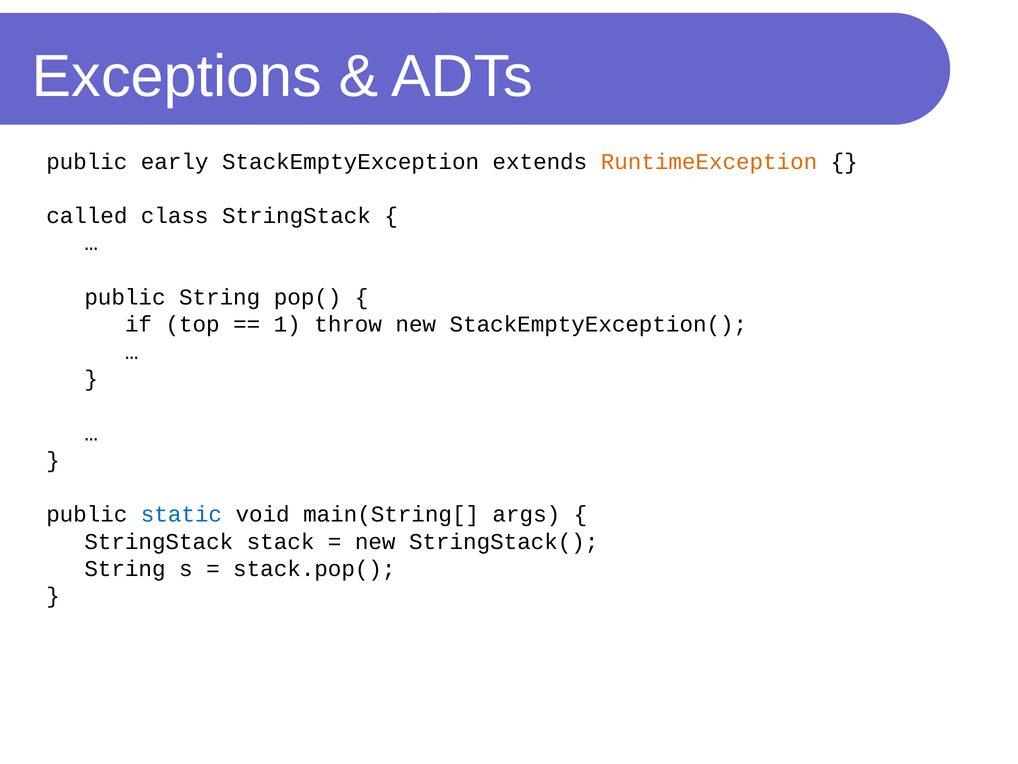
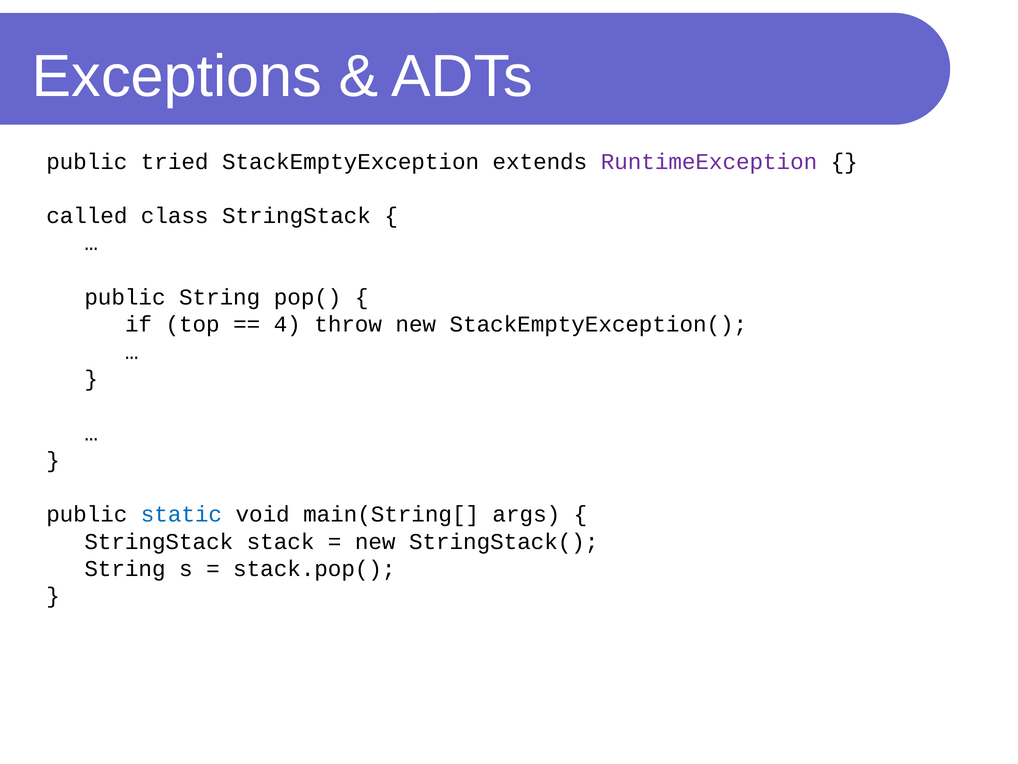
early: early -> tried
RuntimeException colour: orange -> purple
1: 1 -> 4
